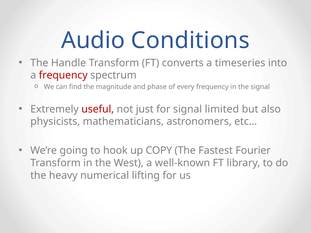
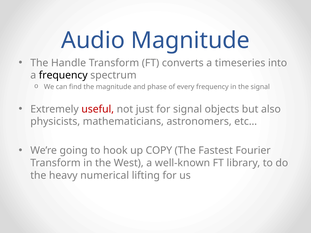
Audio Conditions: Conditions -> Magnitude
frequency at (63, 75) colour: red -> black
limited: limited -> objects
